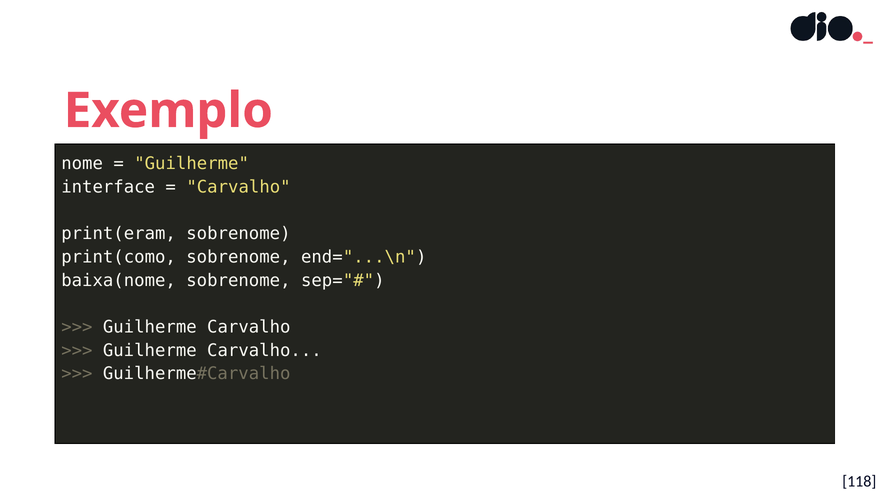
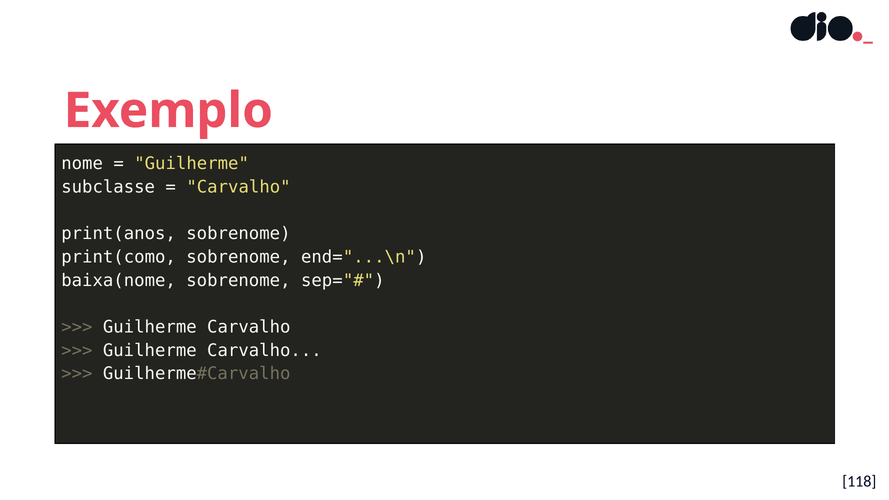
interface: interface -> subclasse
print(eram: print(eram -> print(anos
